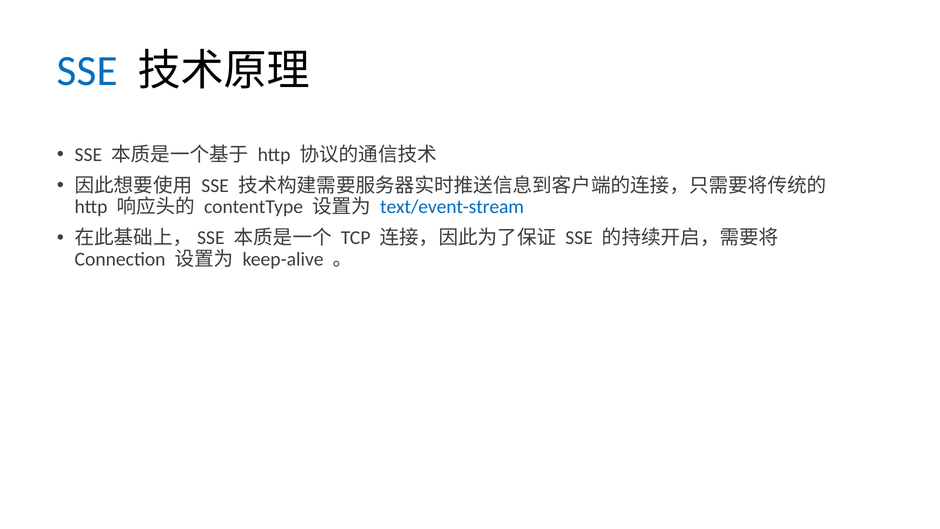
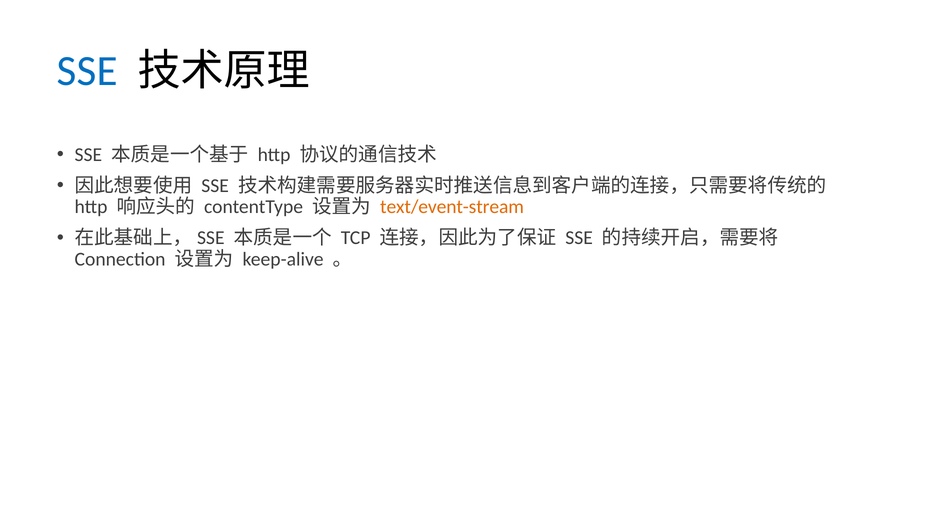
text/event-stream colour: blue -> orange
